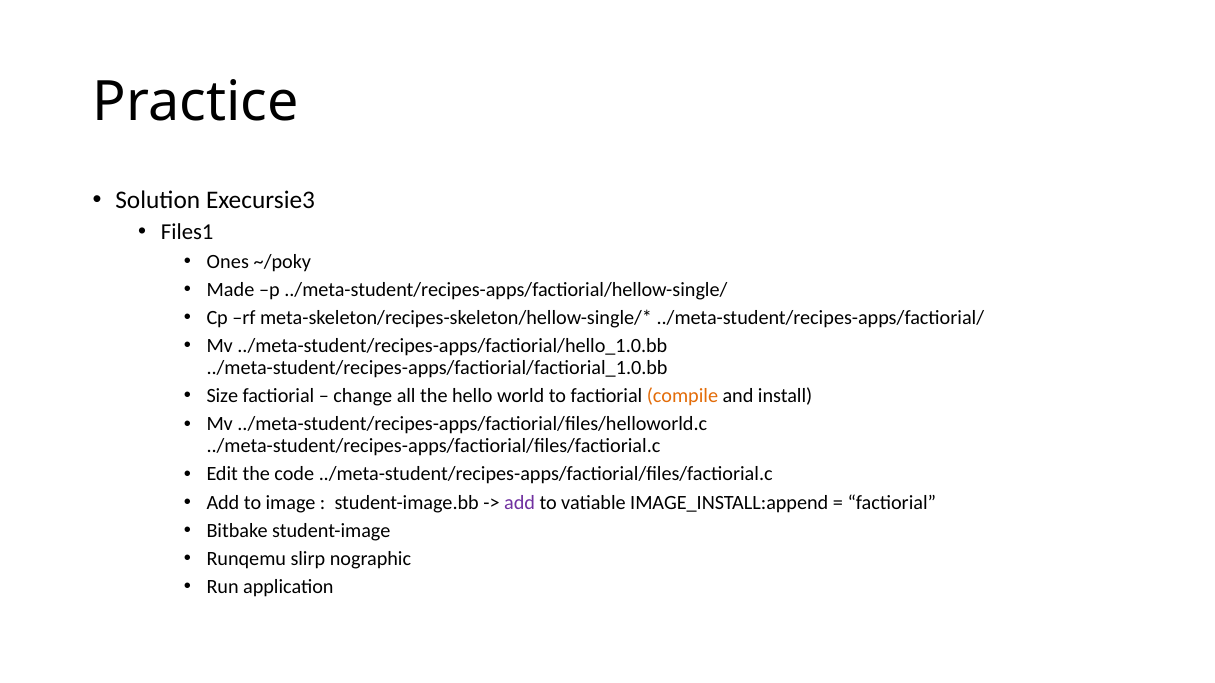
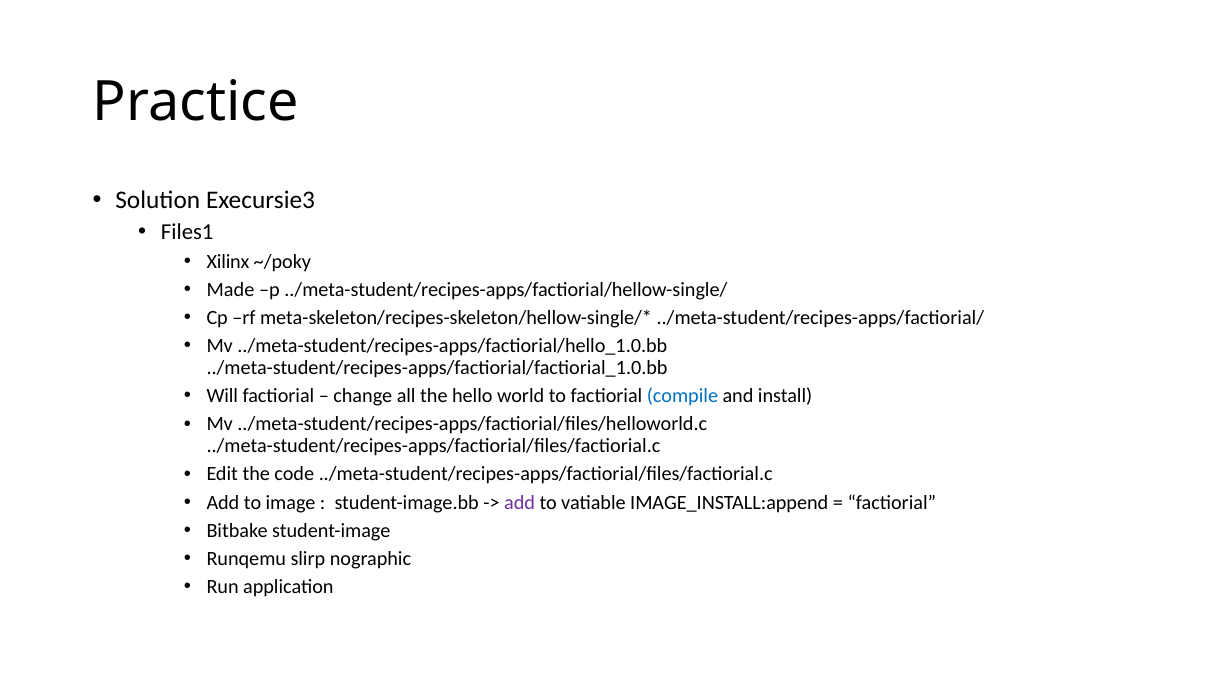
Ones: Ones -> Xilinx
Size: Size -> Will
compile colour: orange -> blue
